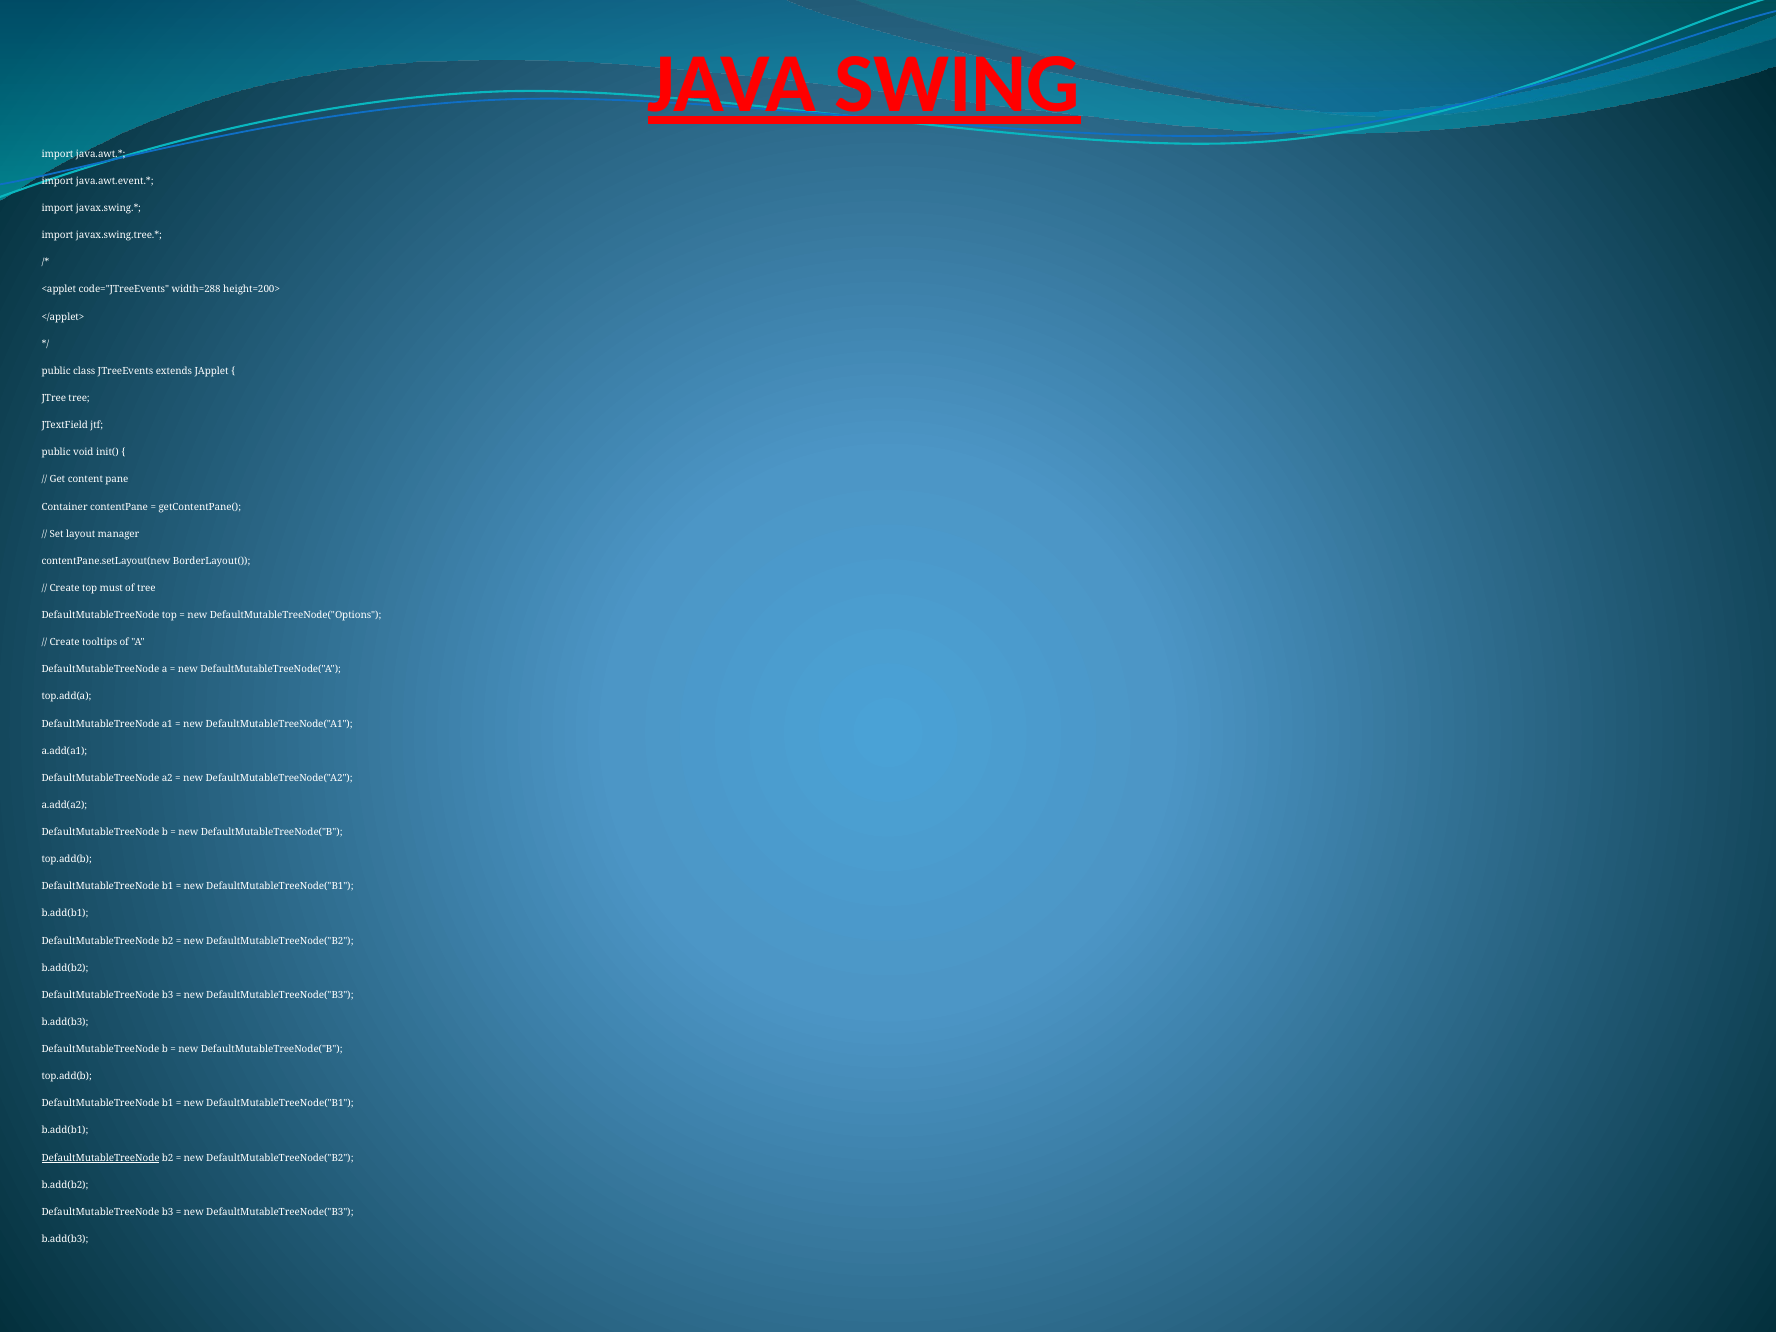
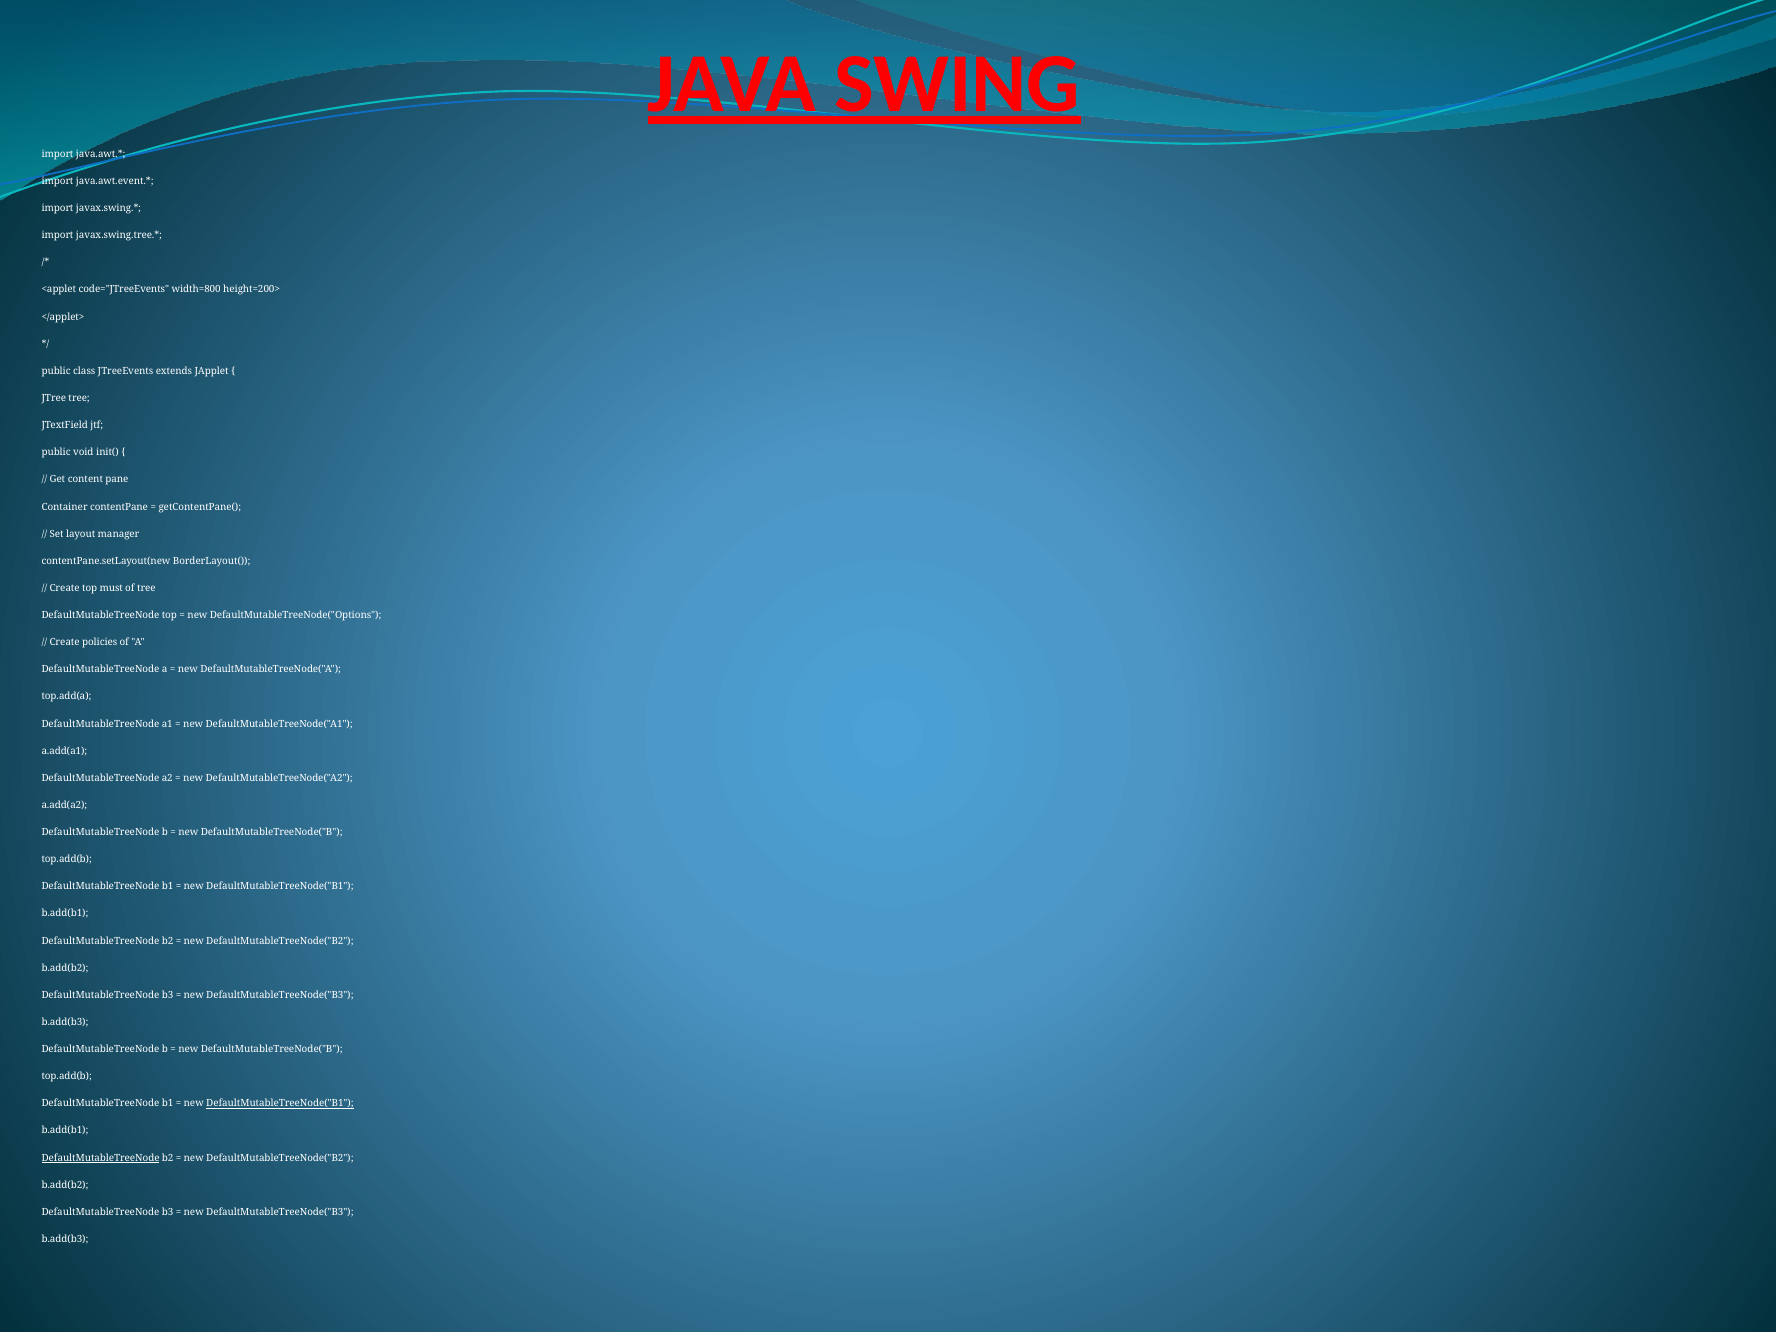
width=288: width=288 -> width=800
tooltips: tooltips -> policies
DefaultMutableTreeNode("B1 at (280, 1104) underline: none -> present
